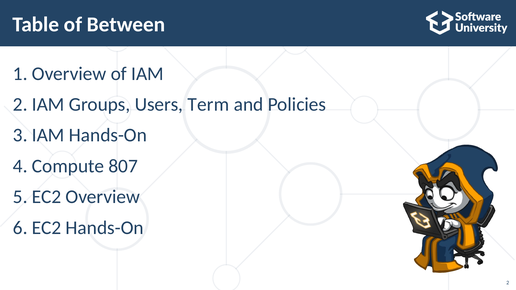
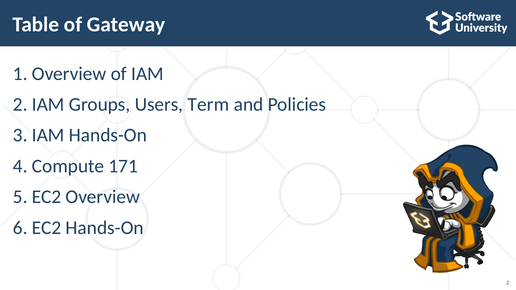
Between: Between -> Gateway
807: 807 -> 171
